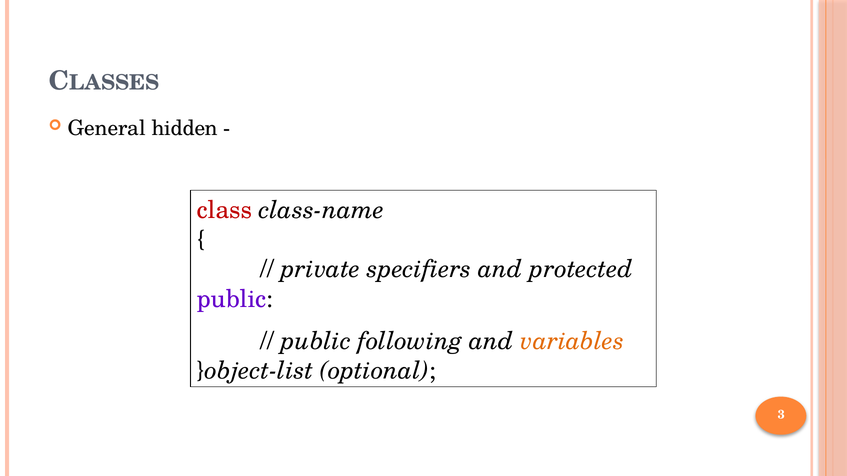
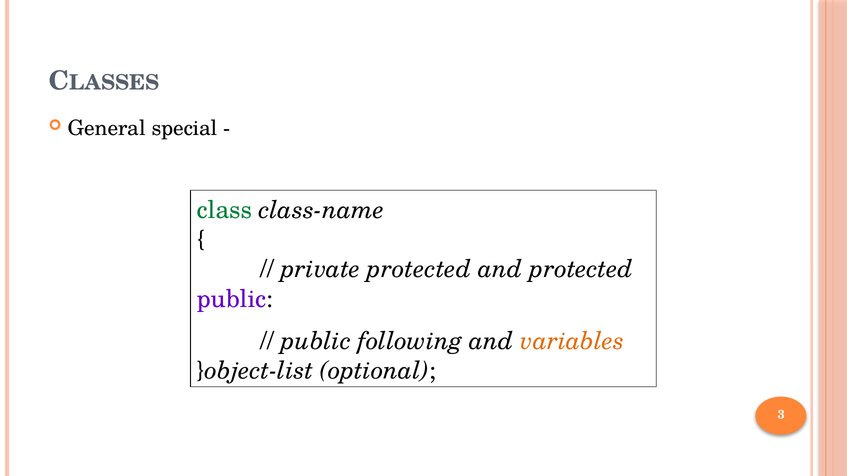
hidden: hidden -> special
class colour: red -> green
private specifiers: specifiers -> protected
